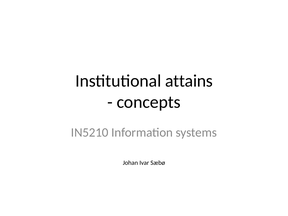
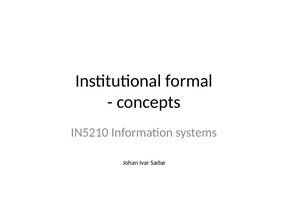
attains: attains -> formal
